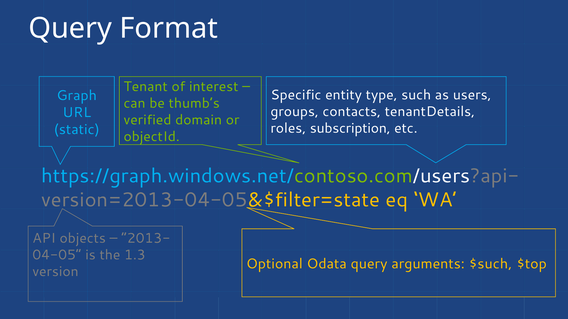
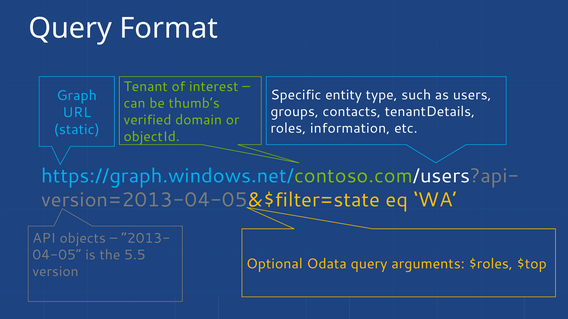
subscription: subscription -> information
1.3: 1.3 -> 5.5
$such: $such -> $roles
